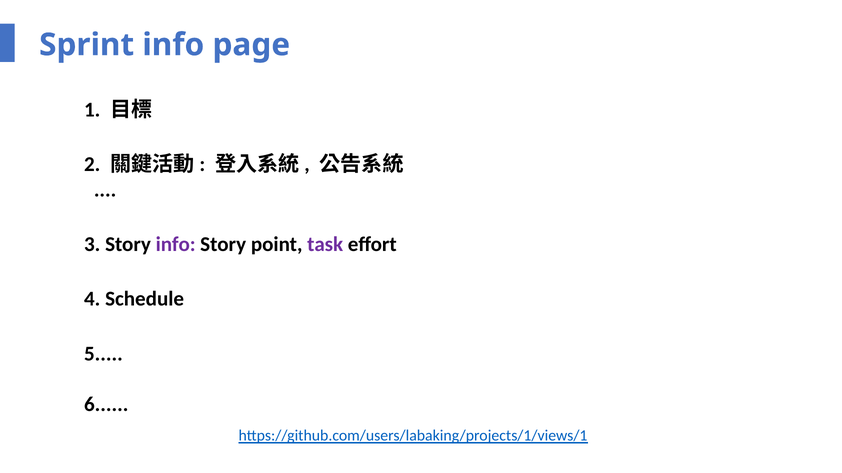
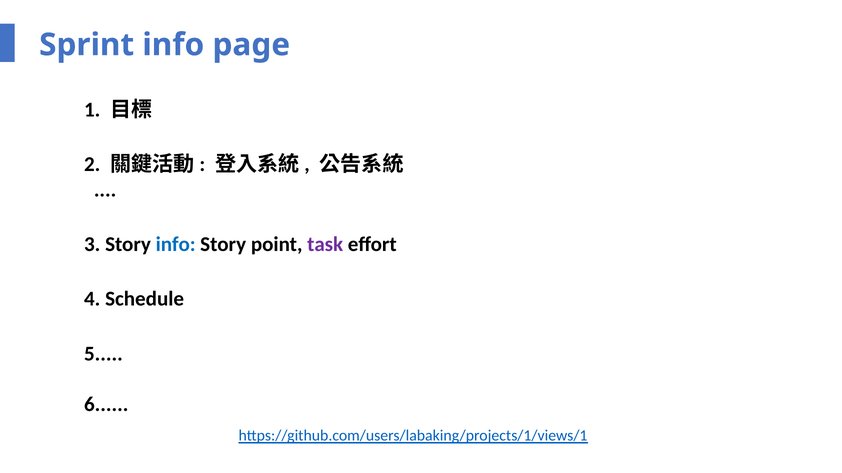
info at (176, 245) colour: purple -> blue
